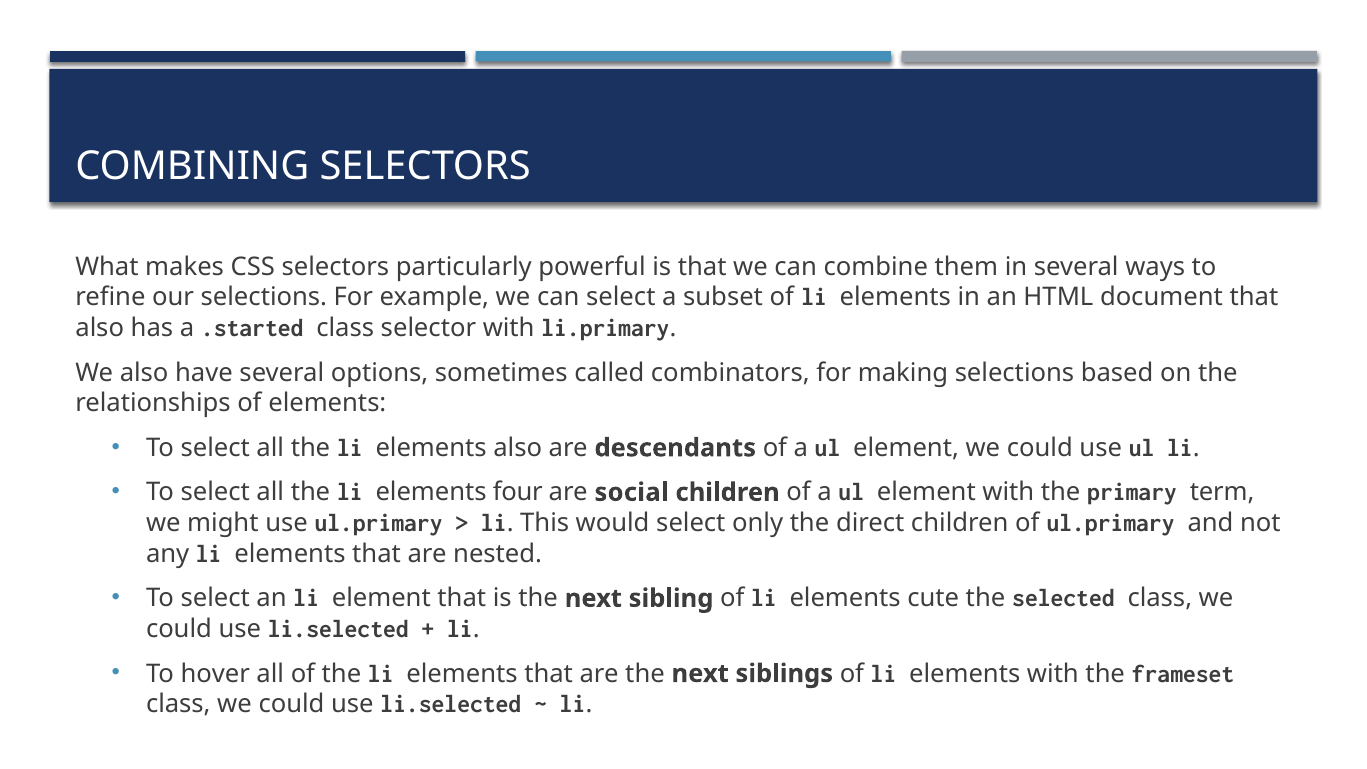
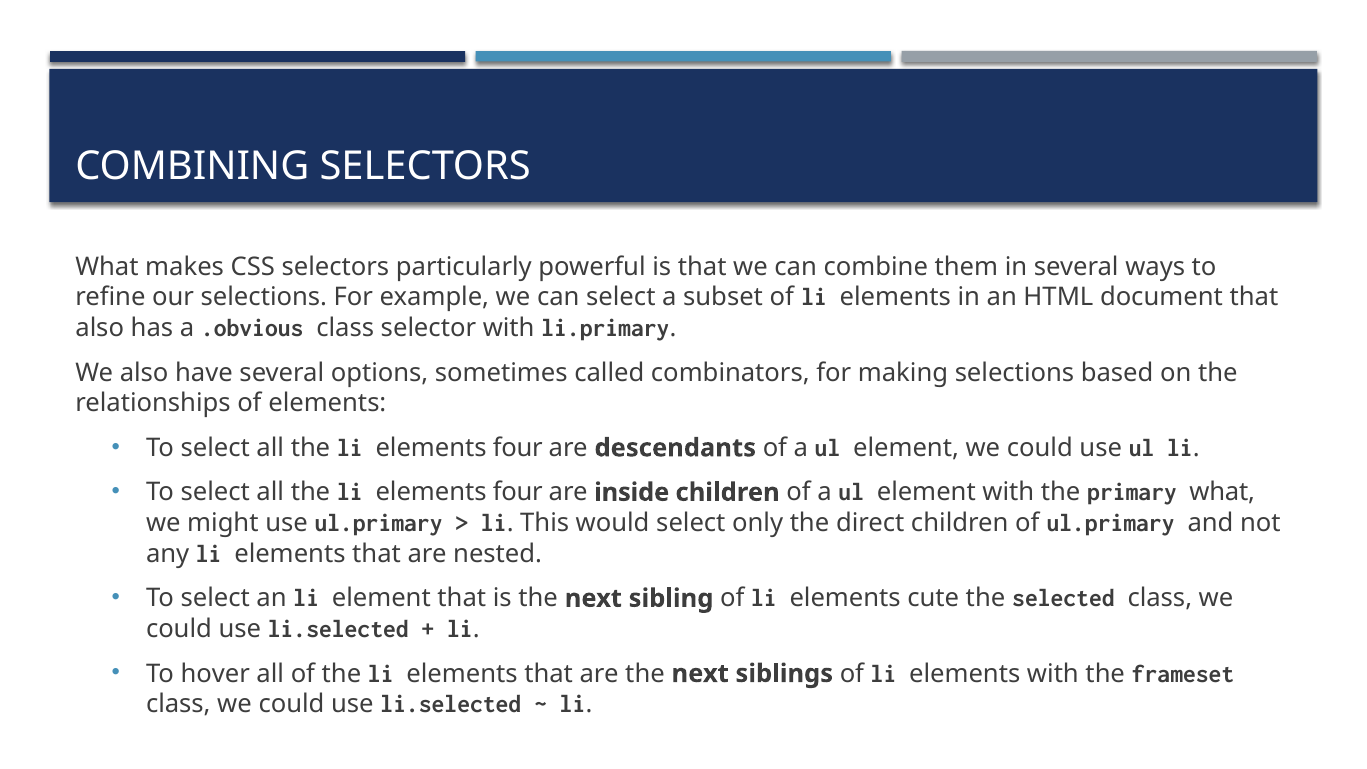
.started: .started -> .obvious
also at (518, 448): also -> four
social: social -> inside
primary term: term -> what
